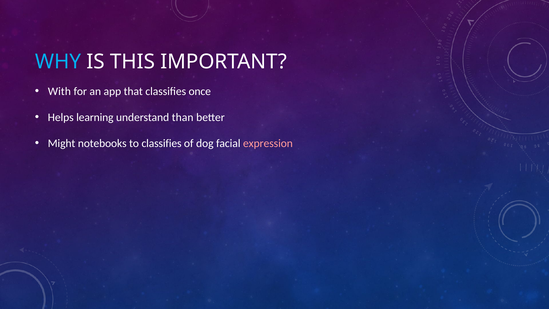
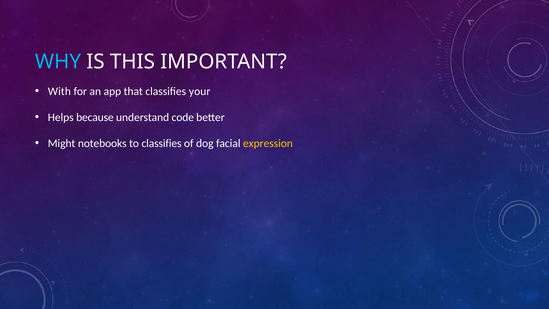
once: once -> your
learning: learning -> because
than: than -> code
expression colour: pink -> yellow
